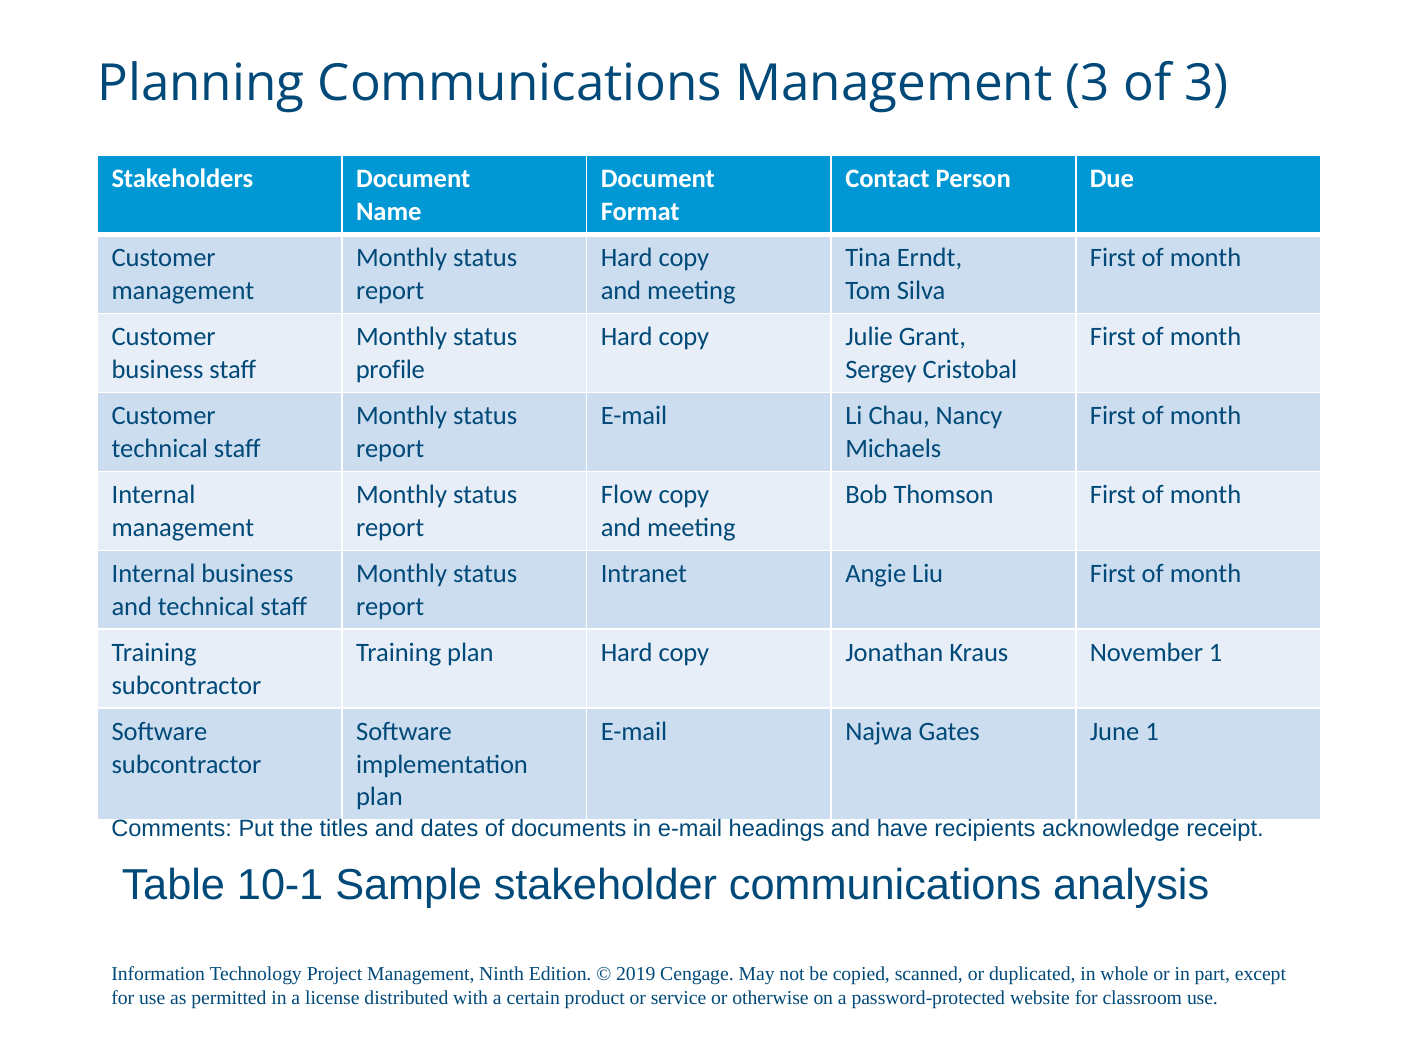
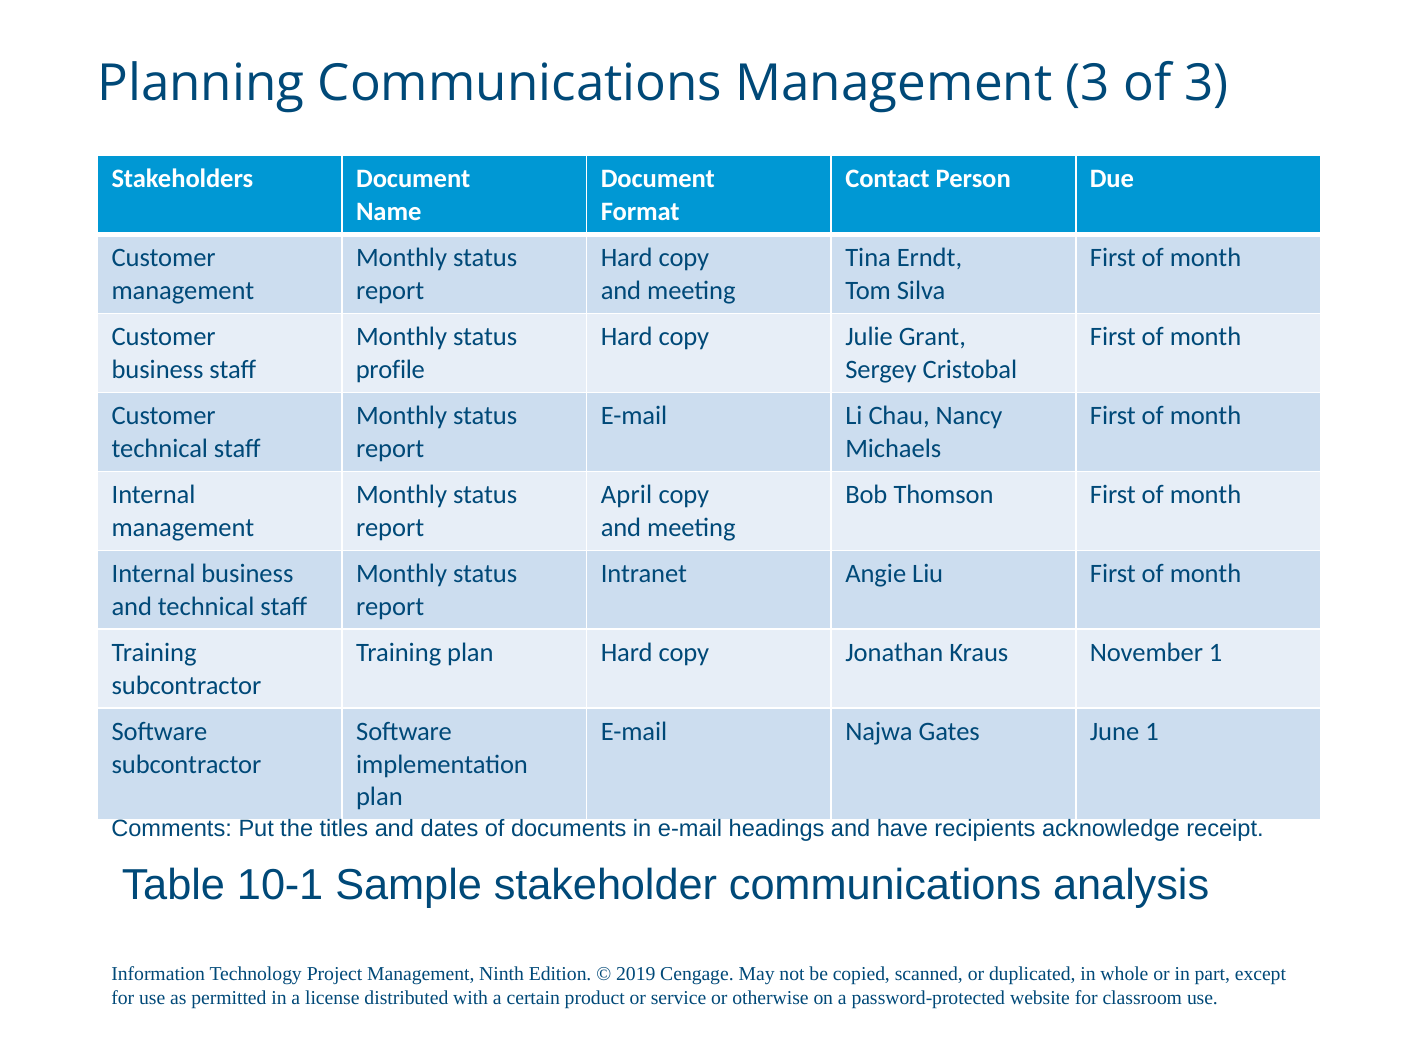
Flow: Flow -> April
